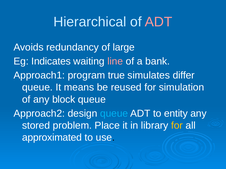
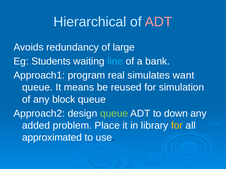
Indicates: Indicates -> Students
line colour: pink -> light blue
true: true -> real
differ: differ -> want
queue at (114, 114) colour: light blue -> light green
entity: entity -> down
stored: stored -> added
